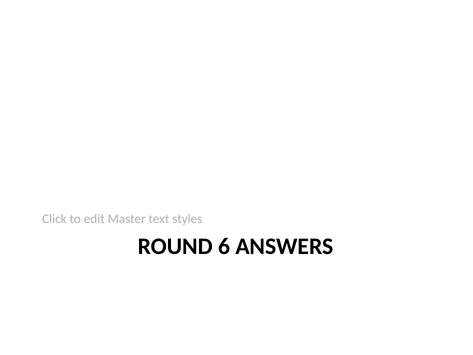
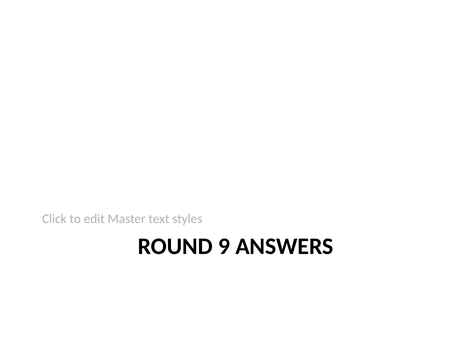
6: 6 -> 9
